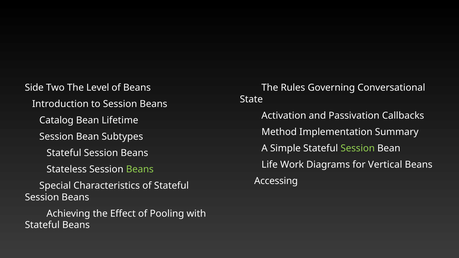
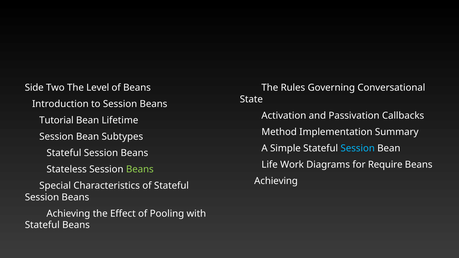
Catalog: Catalog -> Tutorial
Session at (358, 148) colour: light green -> light blue
Vertical: Vertical -> Require
Accessing at (276, 181): Accessing -> Achieving
